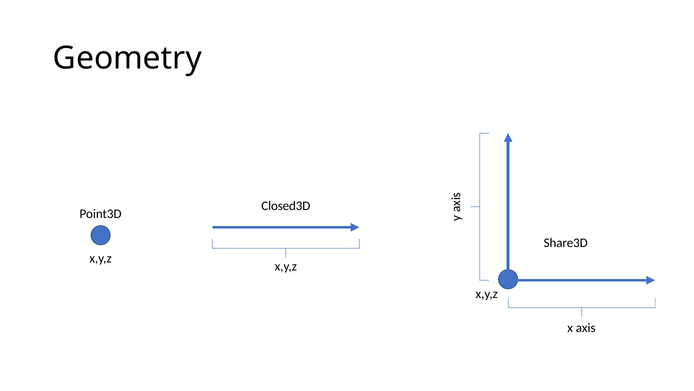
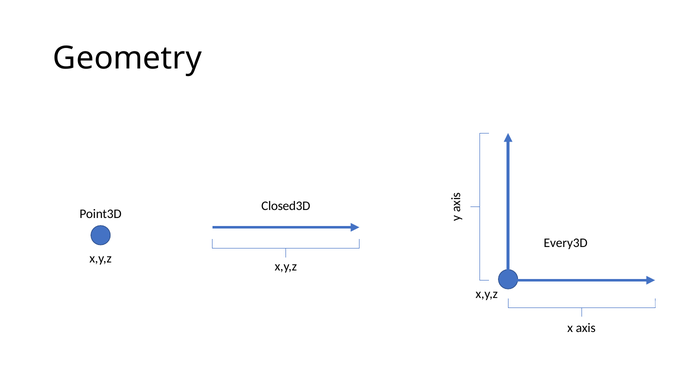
Share3D: Share3D -> Every3D
